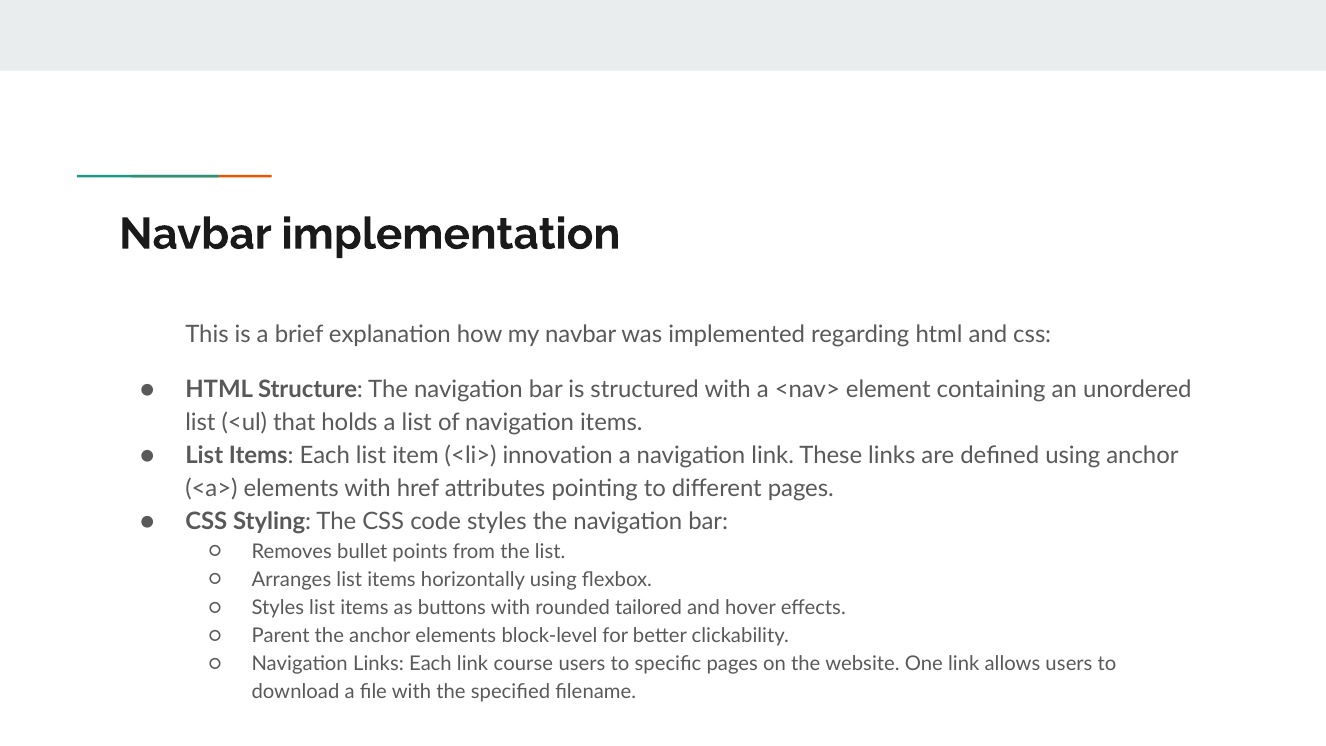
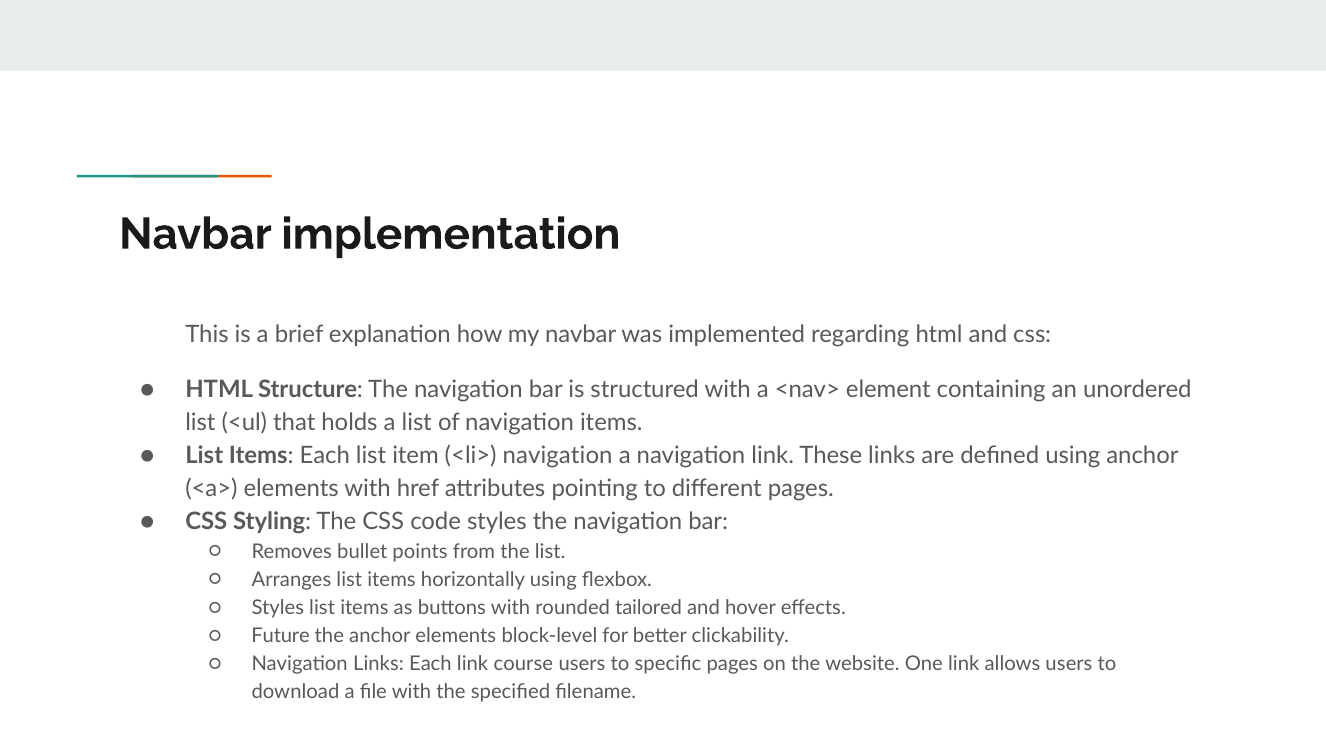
<li> innovation: innovation -> navigation
Parent: Parent -> Future
